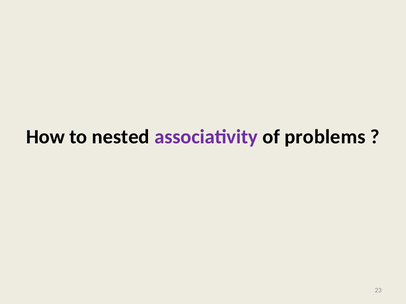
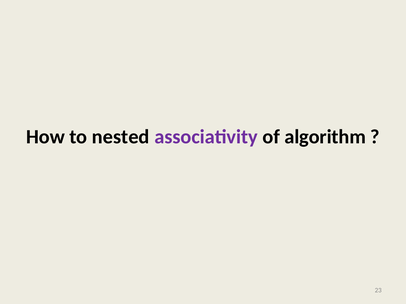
problems: problems -> algorithm
